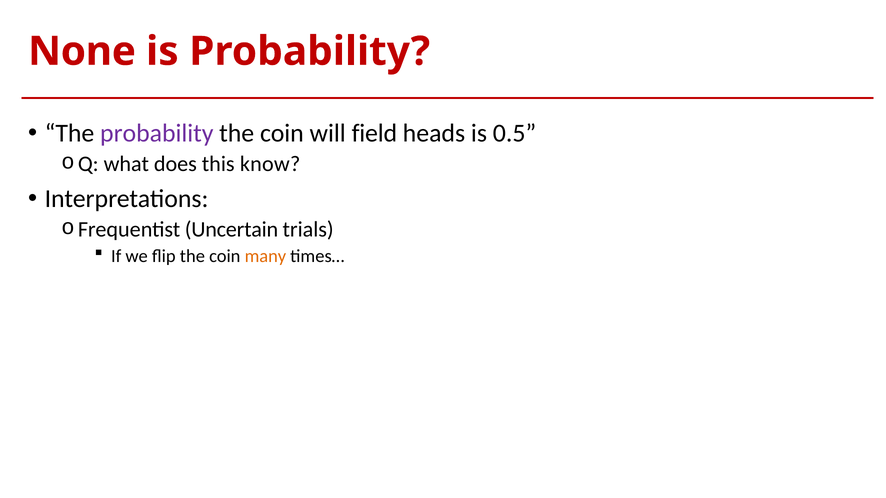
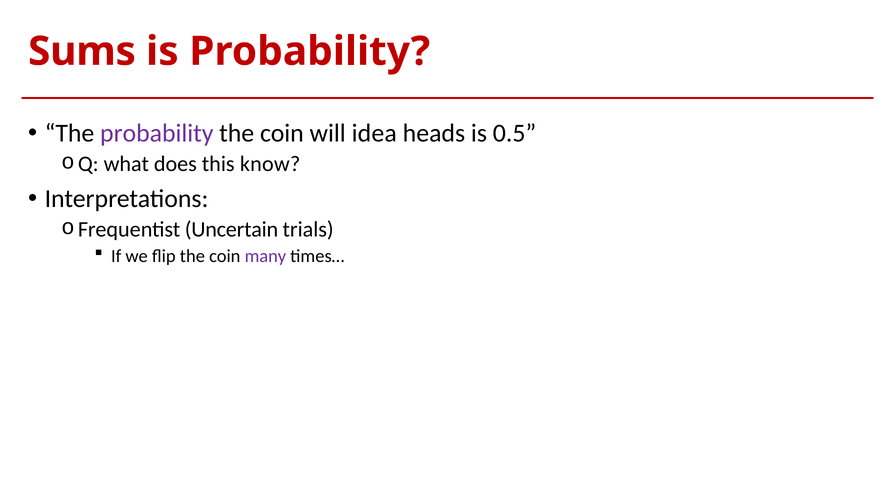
None: None -> Sums
field: field -> idea
many colour: orange -> purple
